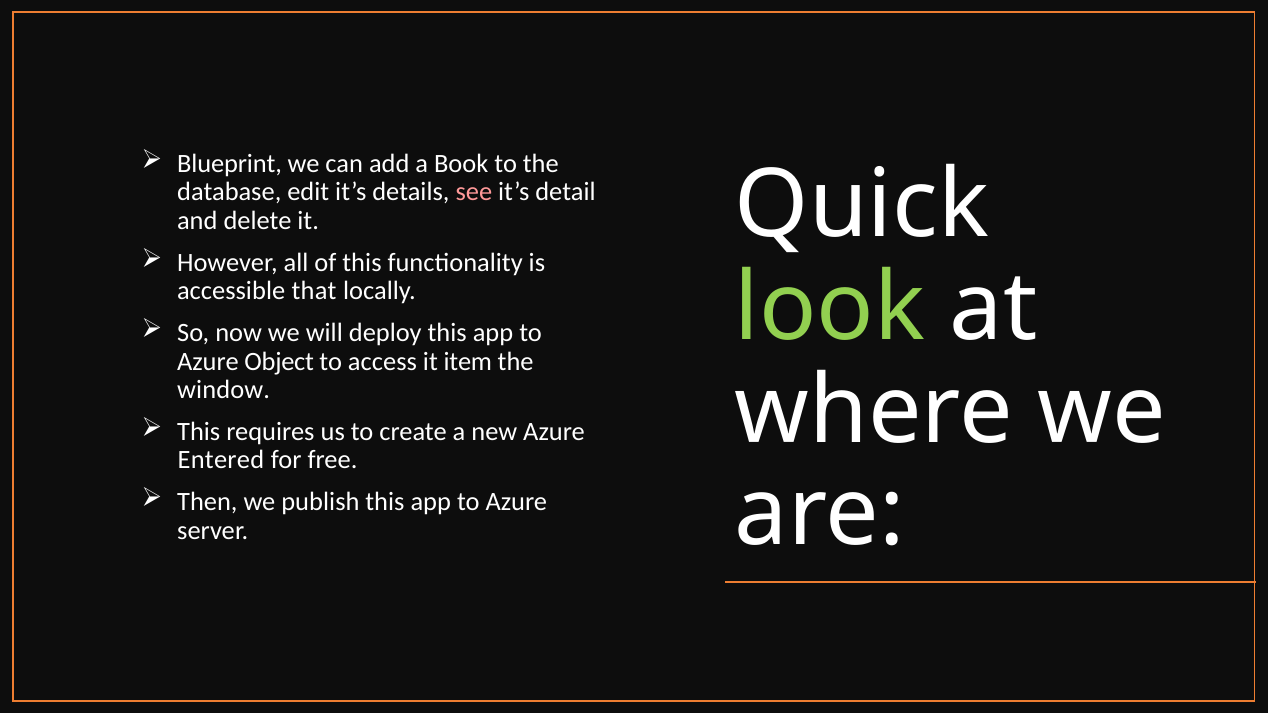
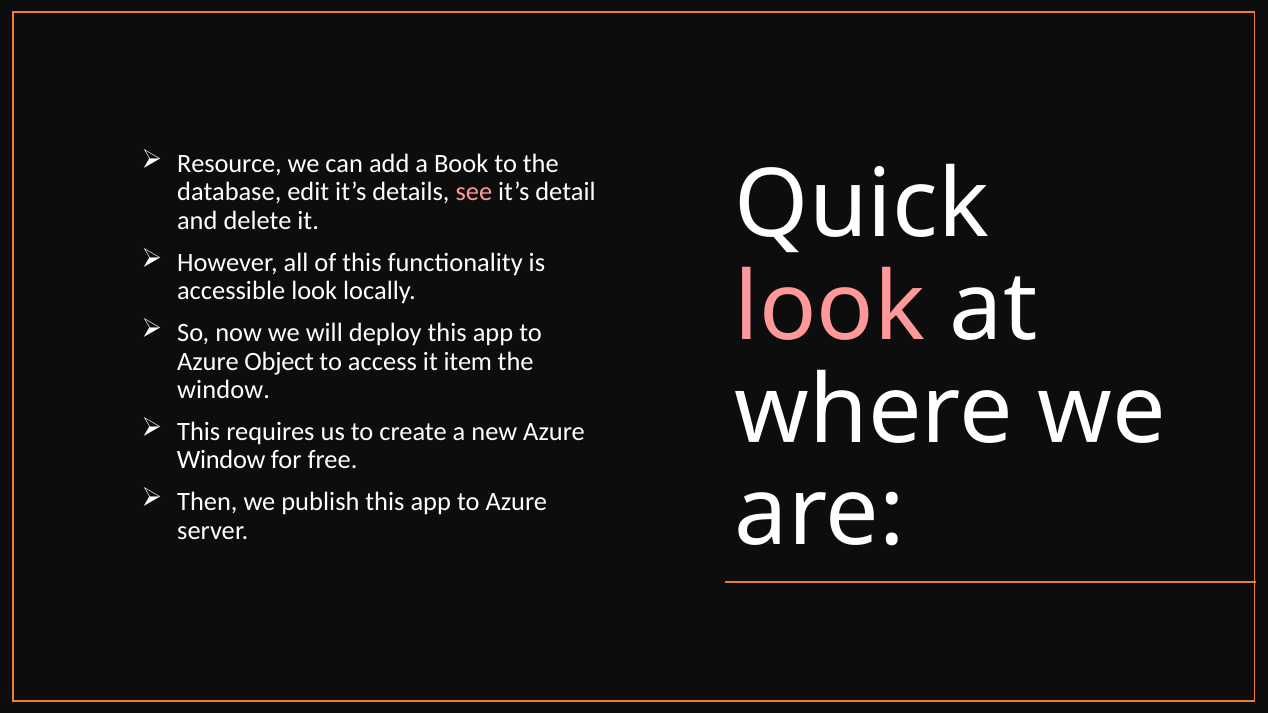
Blueprint: Blueprint -> Resource
accessible that: that -> look
look at (830, 308) colour: light green -> pink
Entered at (221, 460): Entered -> Window
